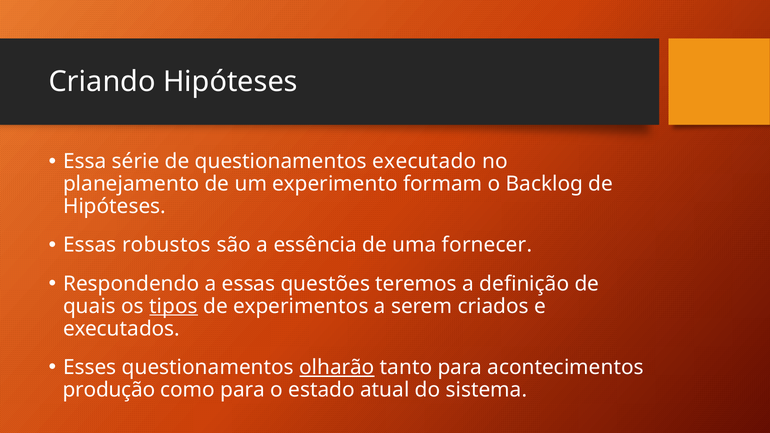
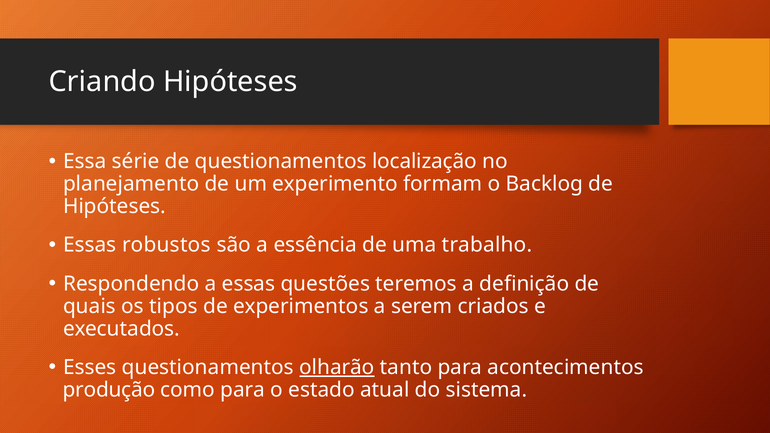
executado: executado -> localização
fornecer: fornecer -> trabalho
tipos underline: present -> none
